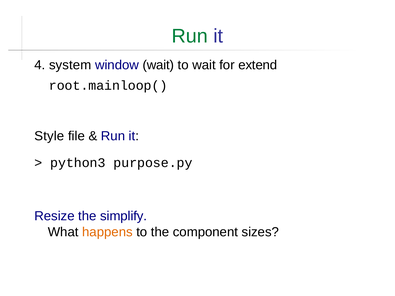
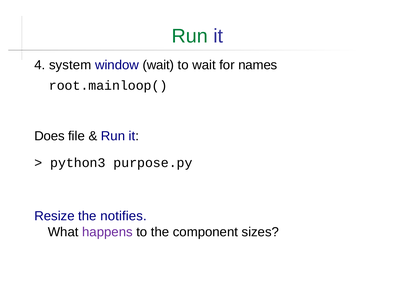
extend: extend -> names
Style: Style -> Does
simplify: simplify -> notifies
happens colour: orange -> purple
